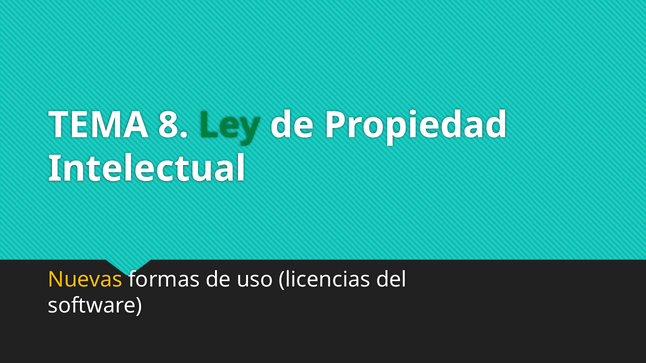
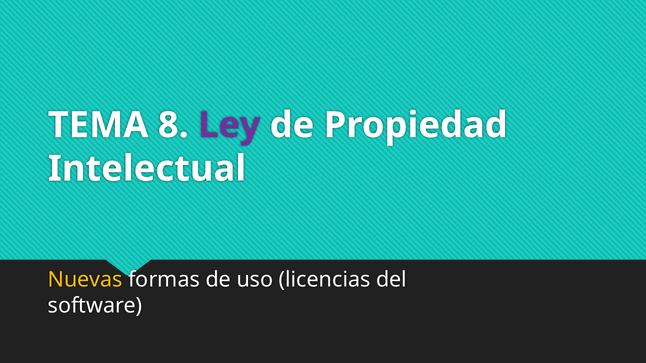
Ley colour: green -> purple
